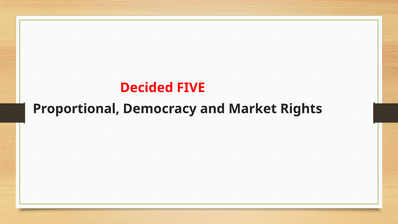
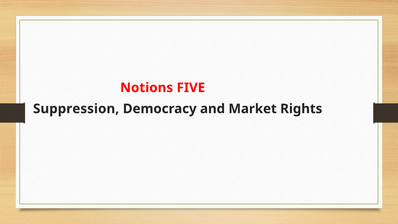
Decided: Decided -> Notions
Proportional: Proportional -> Suppression
